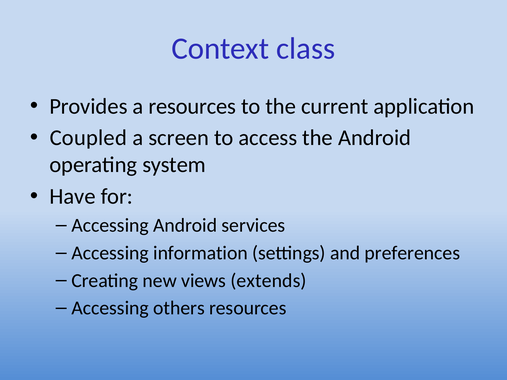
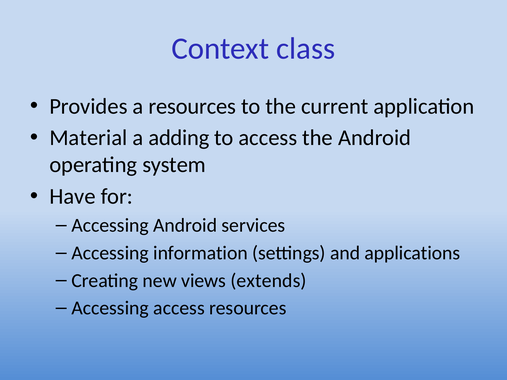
Coupled: Coupled -> Material
screen: screen -> adding
preferences: preferences -> applications
Accessing others: others -> access
